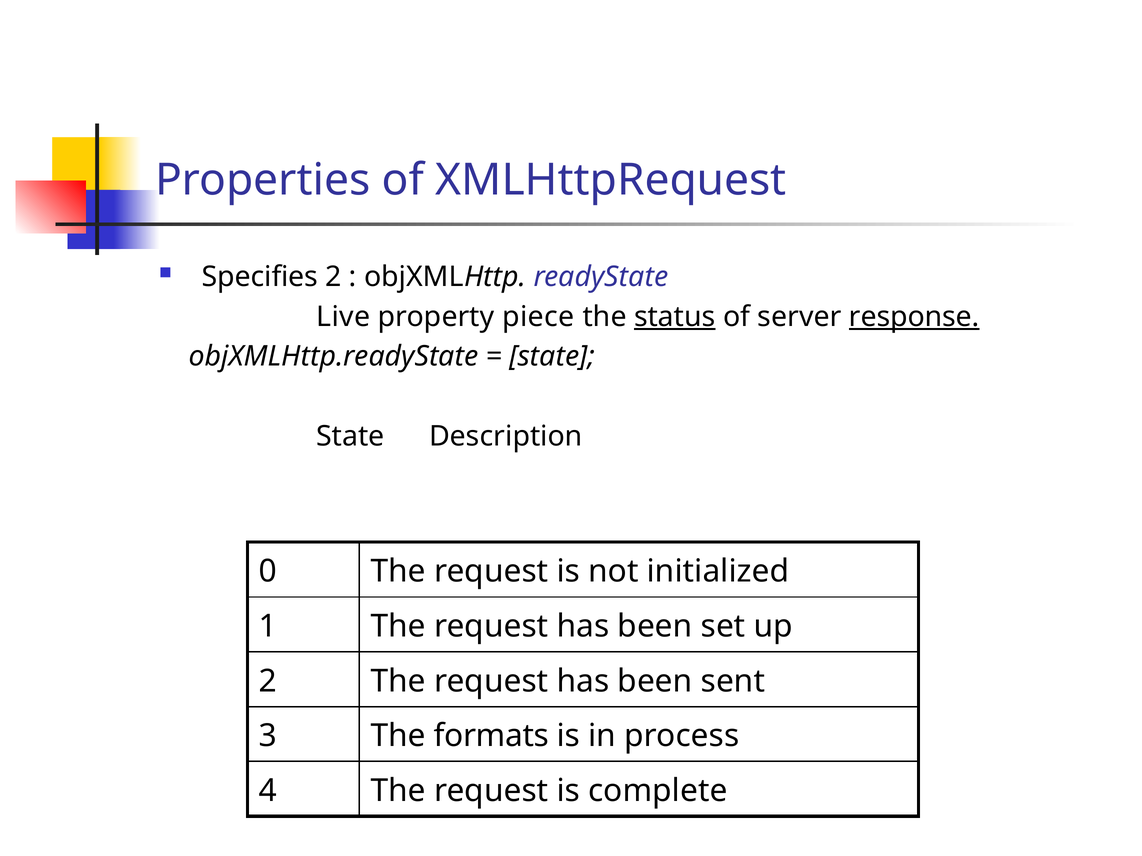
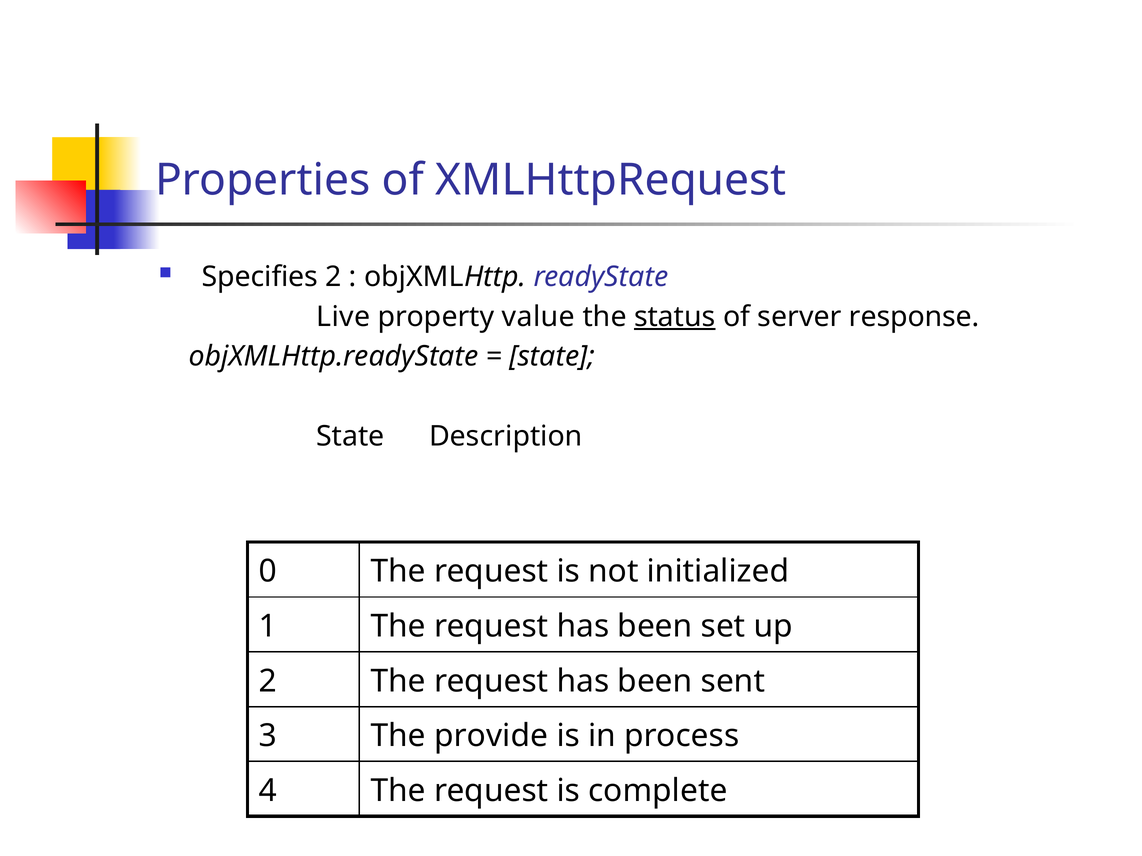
piece: piece -> value
response underline: present -> none
formats: formats -> provide
